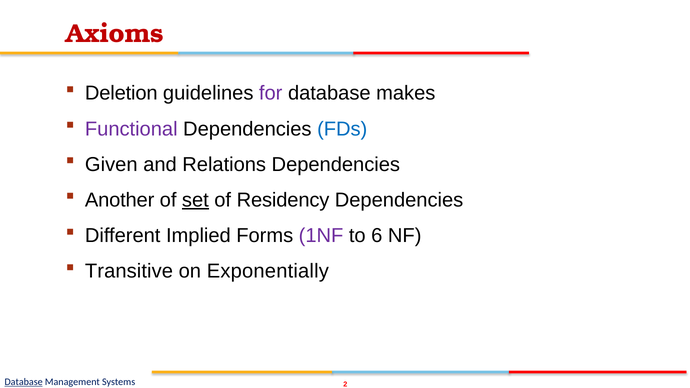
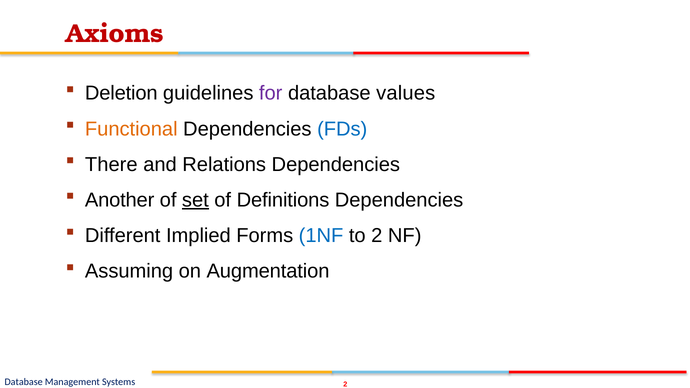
makes: makes -> values
Functional colour: purple -> orange
Given: Given -> There
Residency: Residency -> Definitions
1NF colour: purple -> blue
to 6: 6 -> 2
Transitive: Transitive -> Assuming
Exponentially: Exponentially -> Augmentation
Database at (24, 382) underline: present -> none
